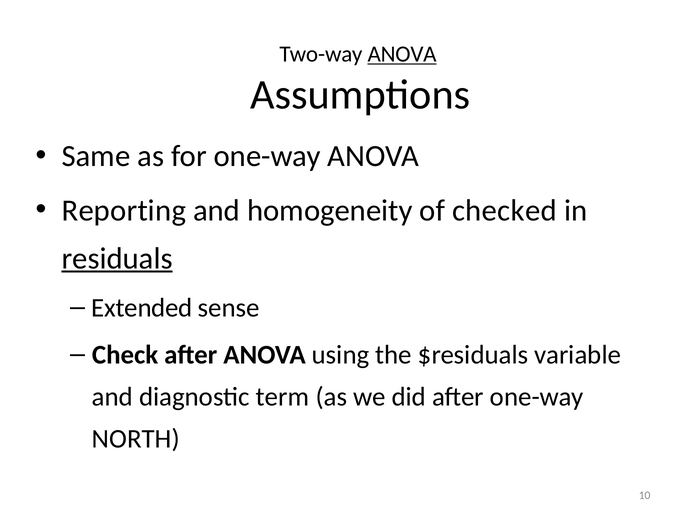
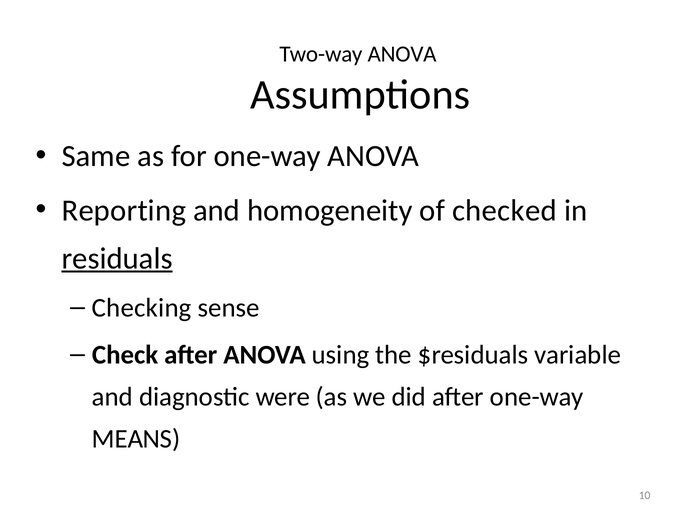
ANOVA at (402, 54) underline: present -> none
Extended: Extended -> Checking
term: term -> were
NORTH: NORTH -> MEANS
